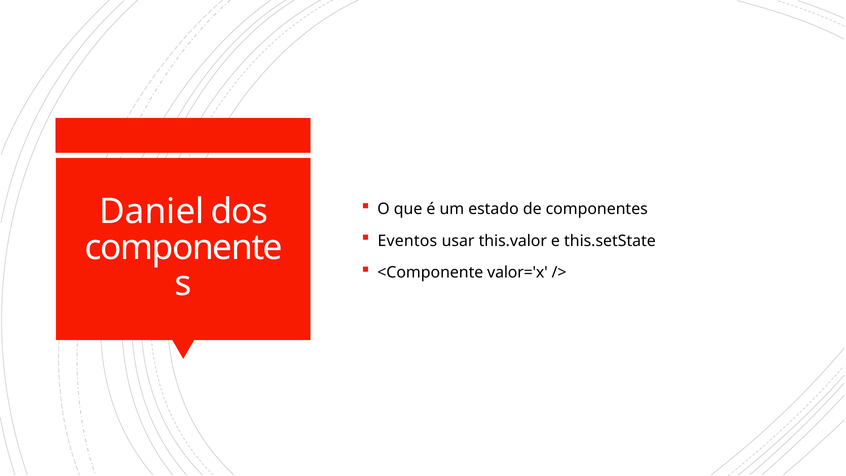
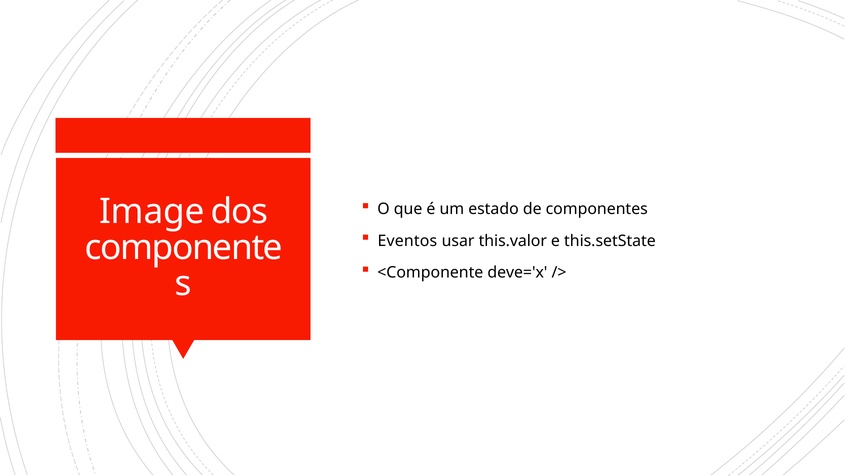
Daniel: Daniel -> Image
valor='x: valor='x -> deve='x
